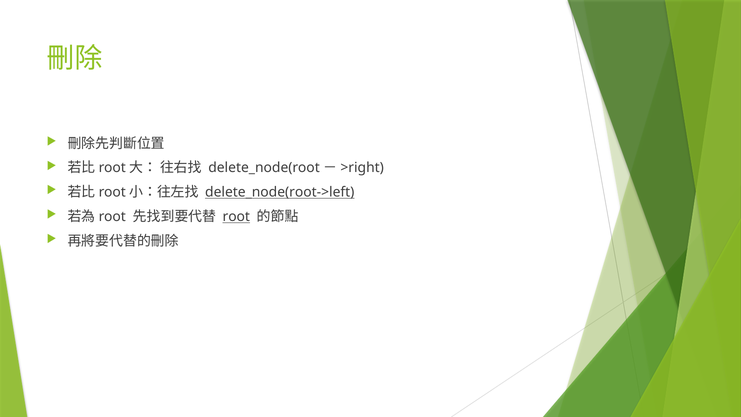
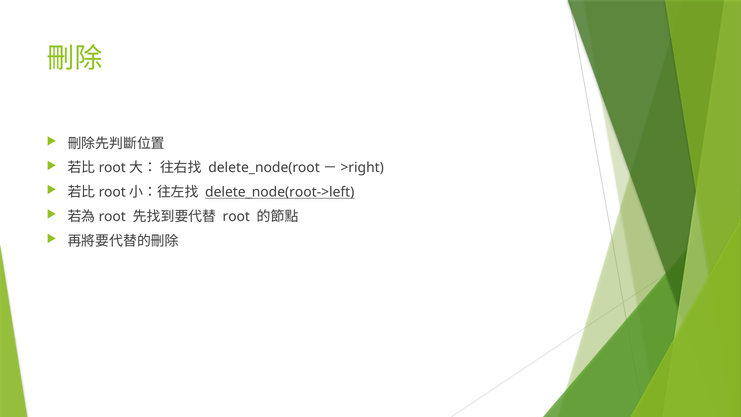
root underline: present -> none
